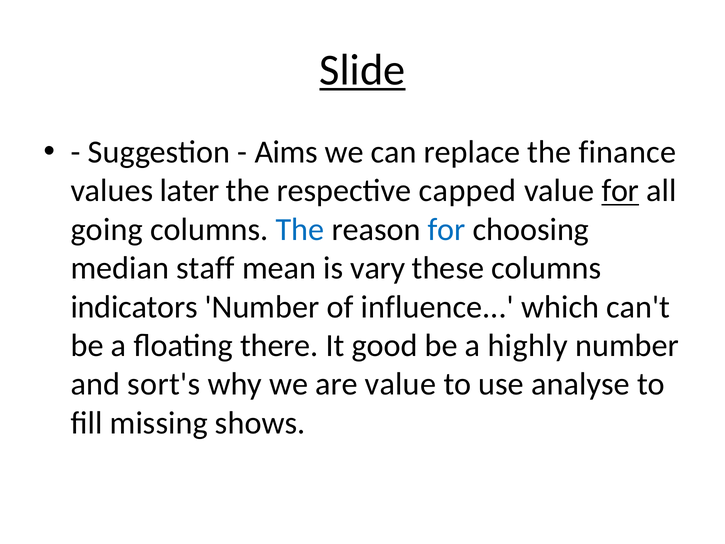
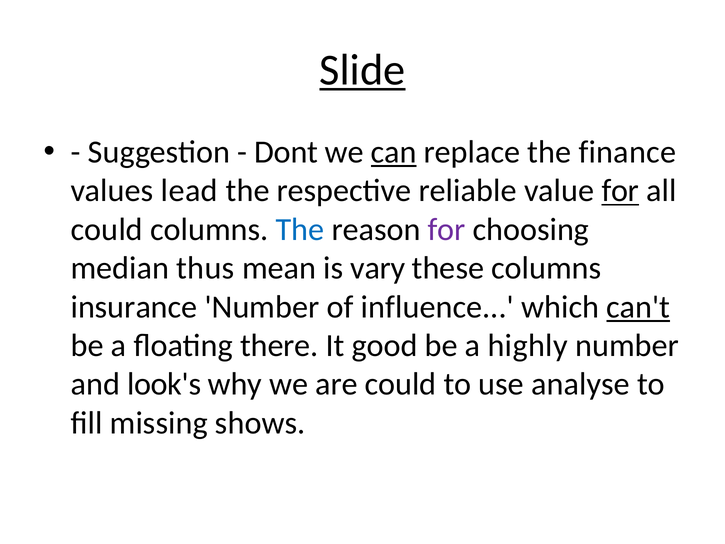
Aims: Aims -> Dont
can underline: none -> present
later: later -> lead
capped: capped -> reliable
going at (107, 229): going -> could
for at (447, 229) colour: blue -> purple
staff: staff -> thus
indicators: indicators -> insurance
can't underline: none -> present
sort's: sort's -> look's
are value: value -> could
